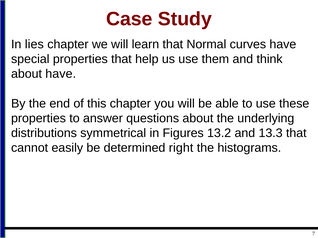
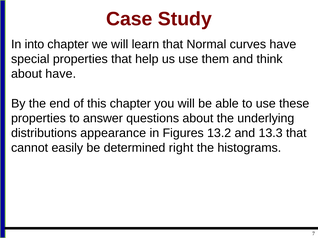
lies: lies -> into
symmetrical: symmetrical -> appearance
